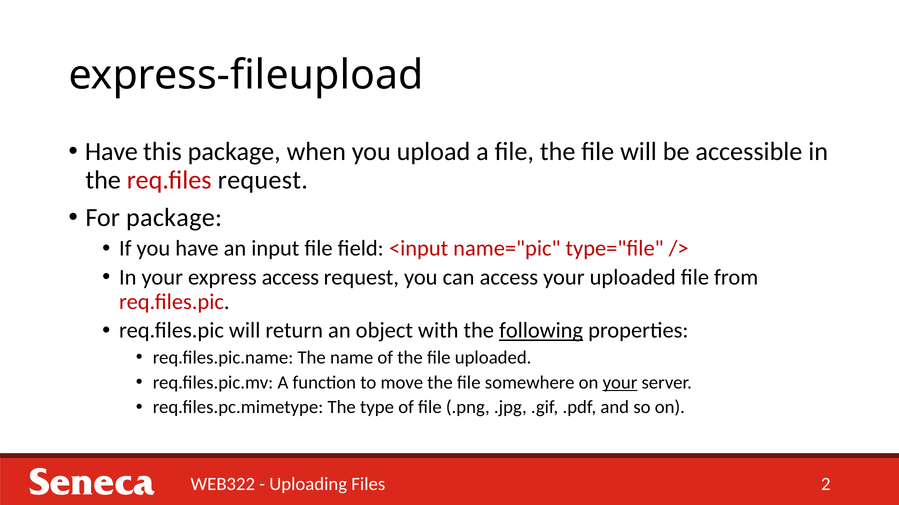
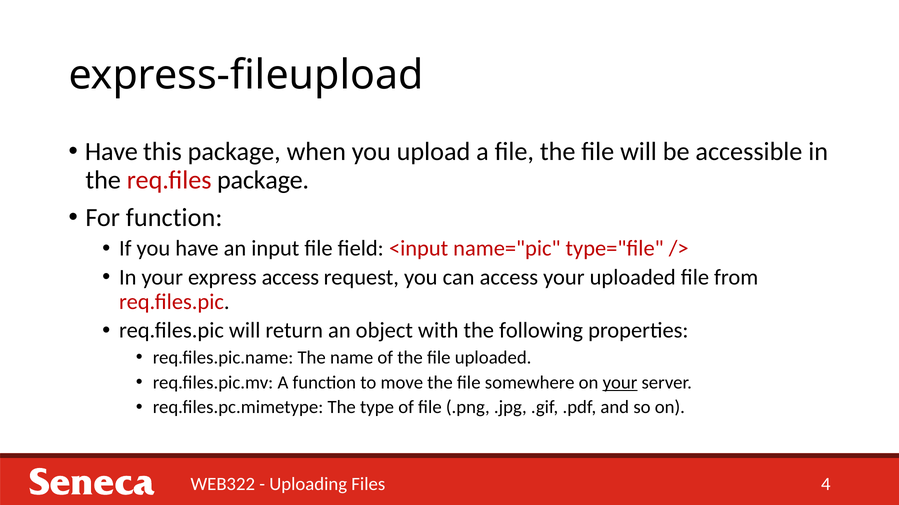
req.files request: request -> package
For package: package -> function
following underline: present -> none
2: 2 -> 4
